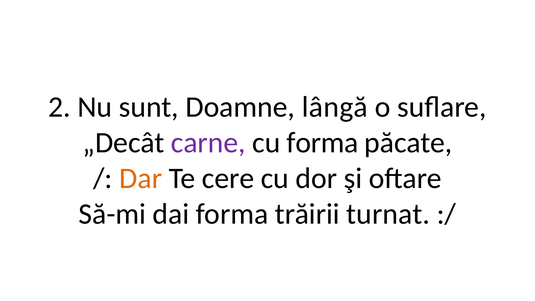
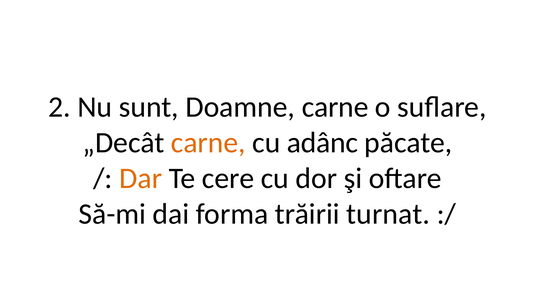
Doamne lângă: lângă -> carne
carne at (208, 143) colour: purple -> orange
cu forma: forma -> adânc
